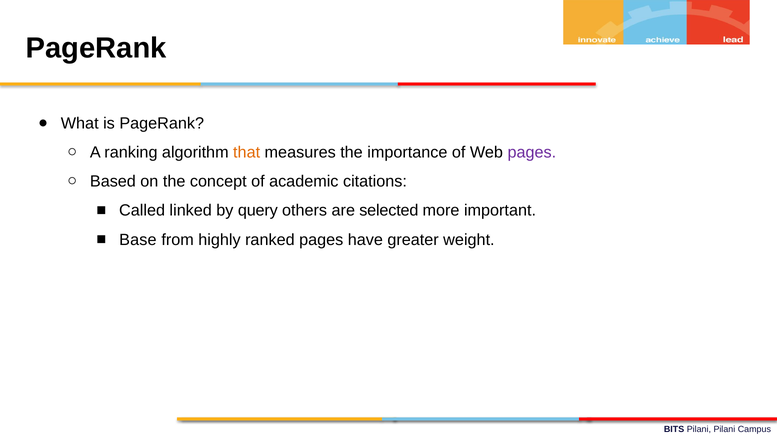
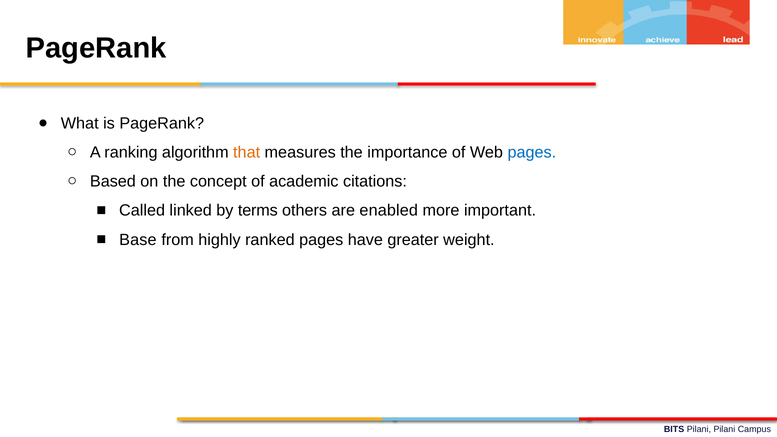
pages at (532, 152) colour: purple -> blue
query: query -> terms
selected: selected -> enabled
